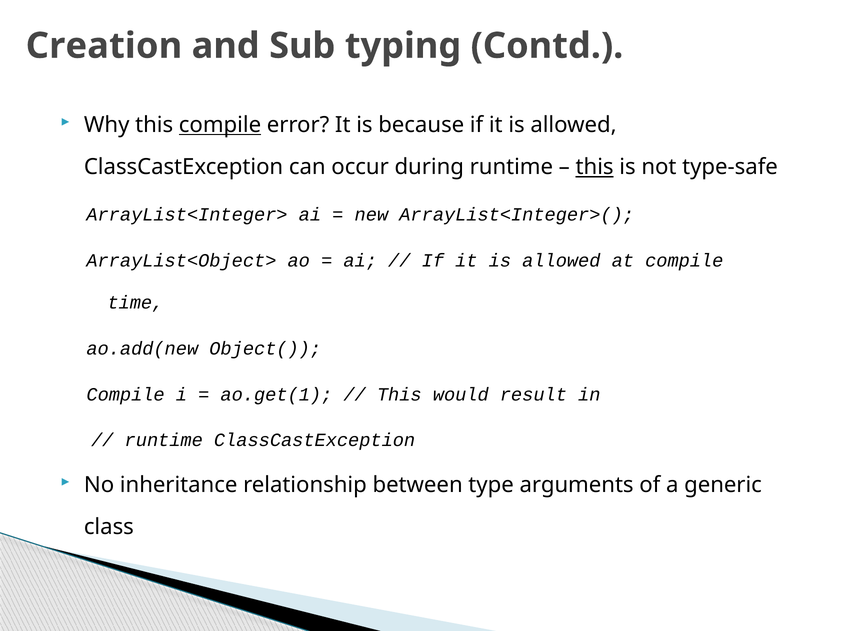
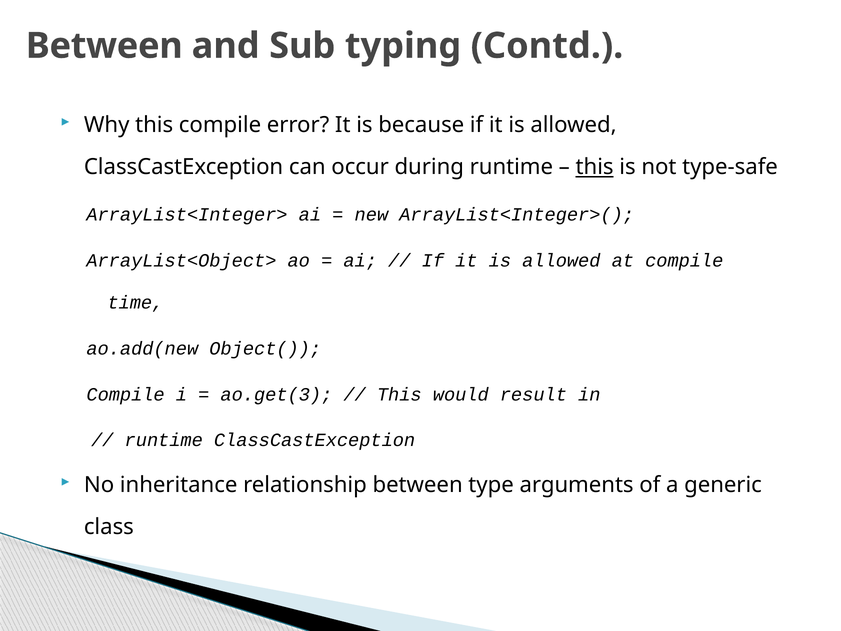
Creation at (104, 46): Creation -> Between
compile at (220, 125) underline: present -> none
ao.get(1: ao.get(1 -> ao.get(3
